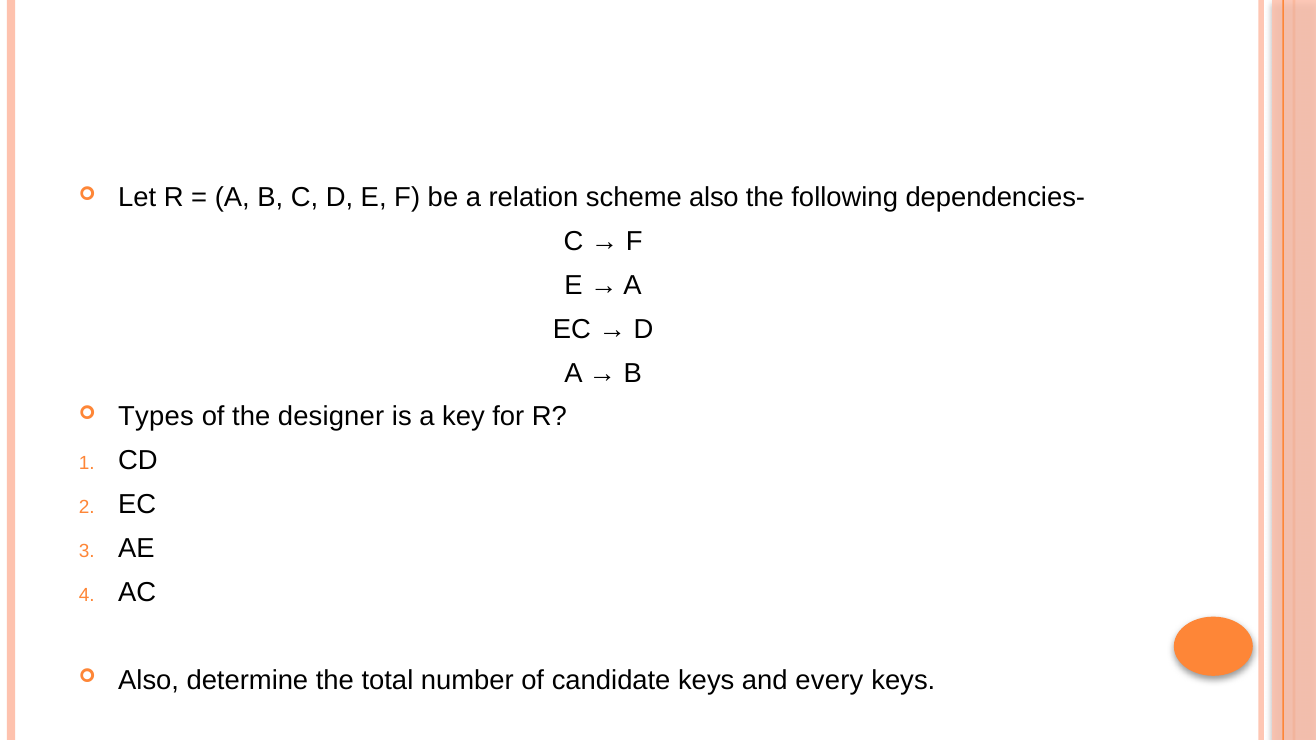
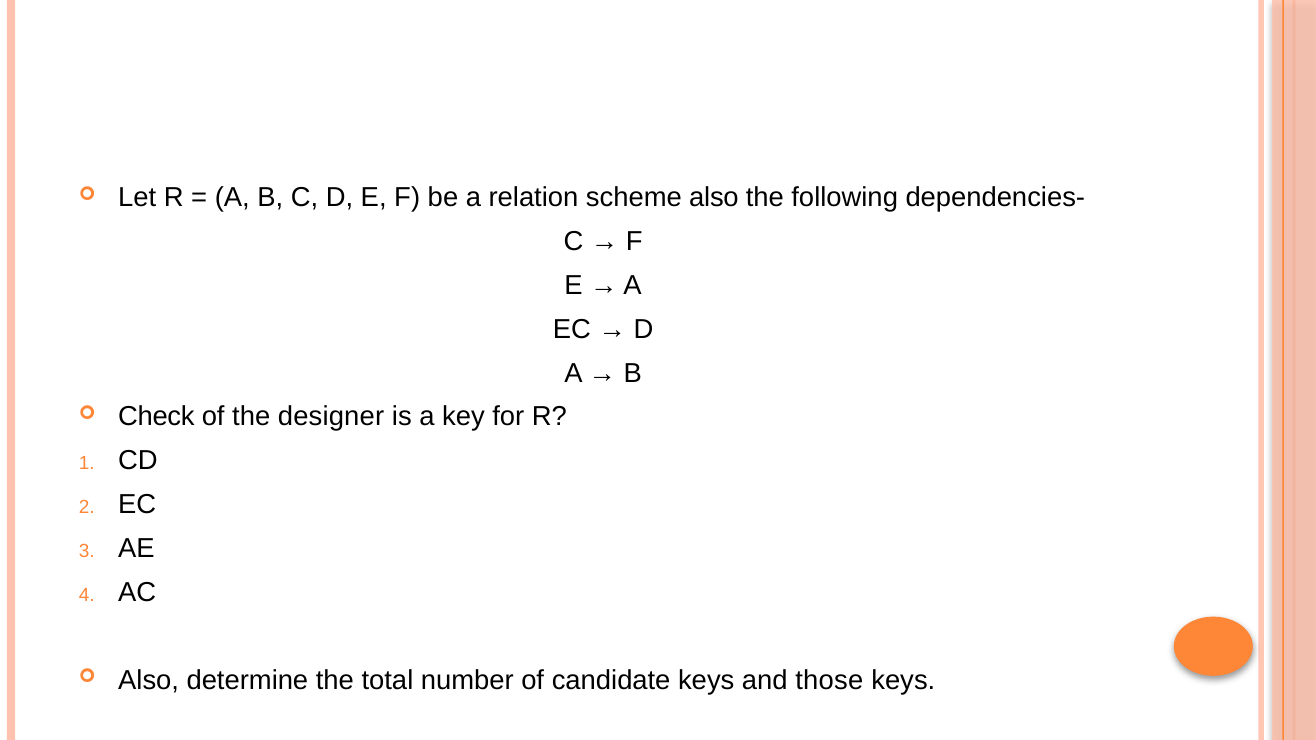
Types: Types -> Check
every: every -> those
